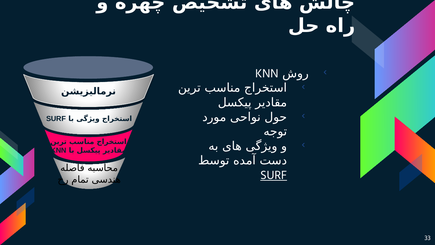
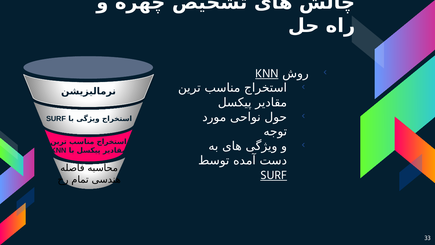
KNN at (267, 73) underline: none -> present
